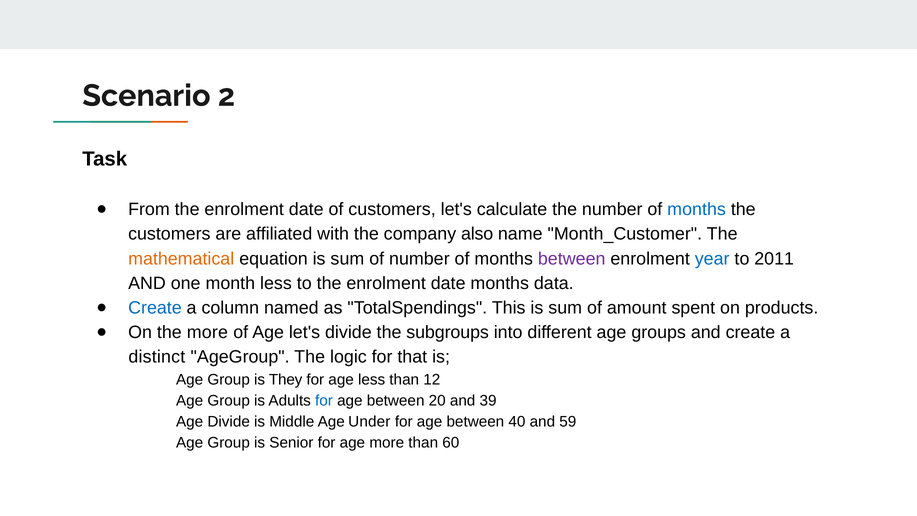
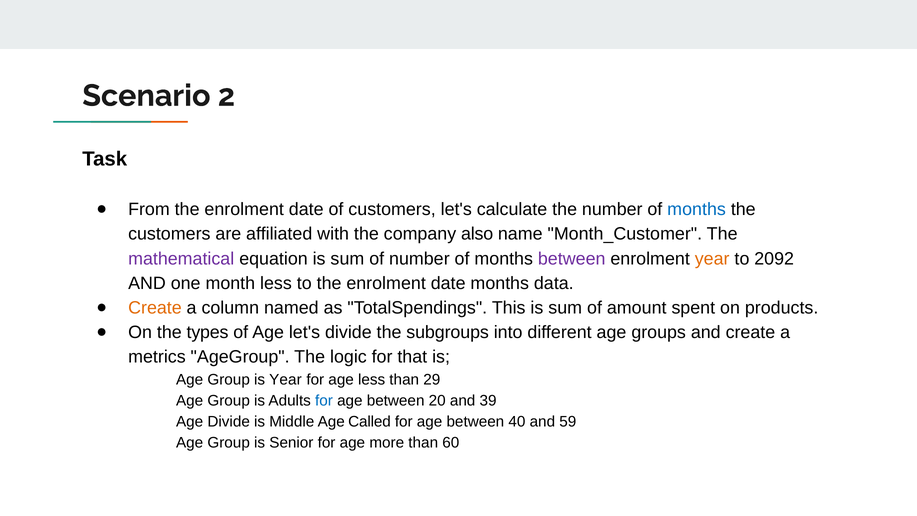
mathematical colour: orange -> purple
year at (712, 259) colour: blue -> orange
2011: 2011 -> 2092
Create at (155, 308) colour: blue -> orange
the more: more -> types
distinct: distinct -> metrics
is They: They -> Year
12: 12 -> 29
Under: Under -> Called
